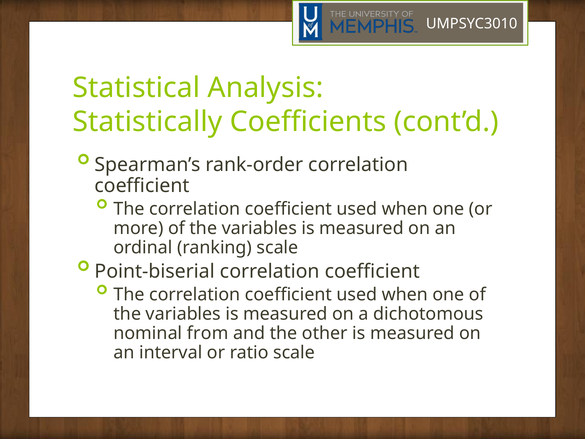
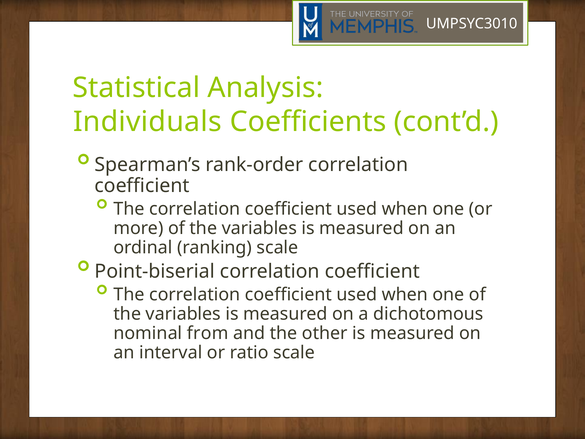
Statistically: Statistically -> Individuals
